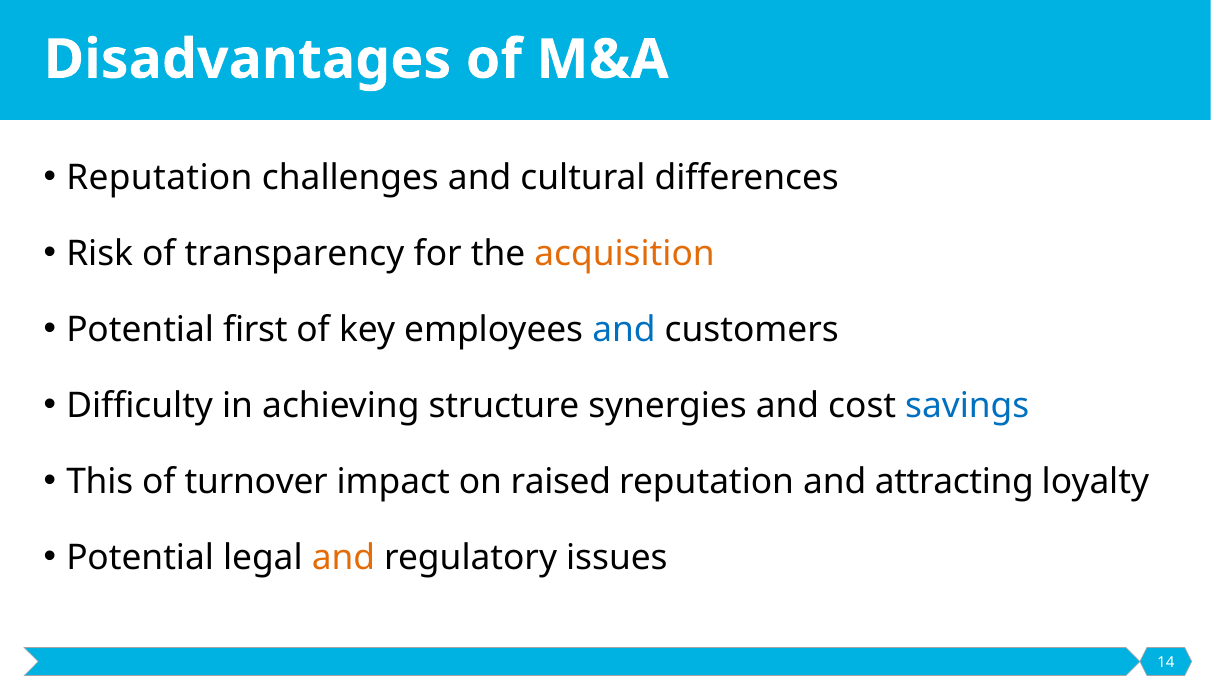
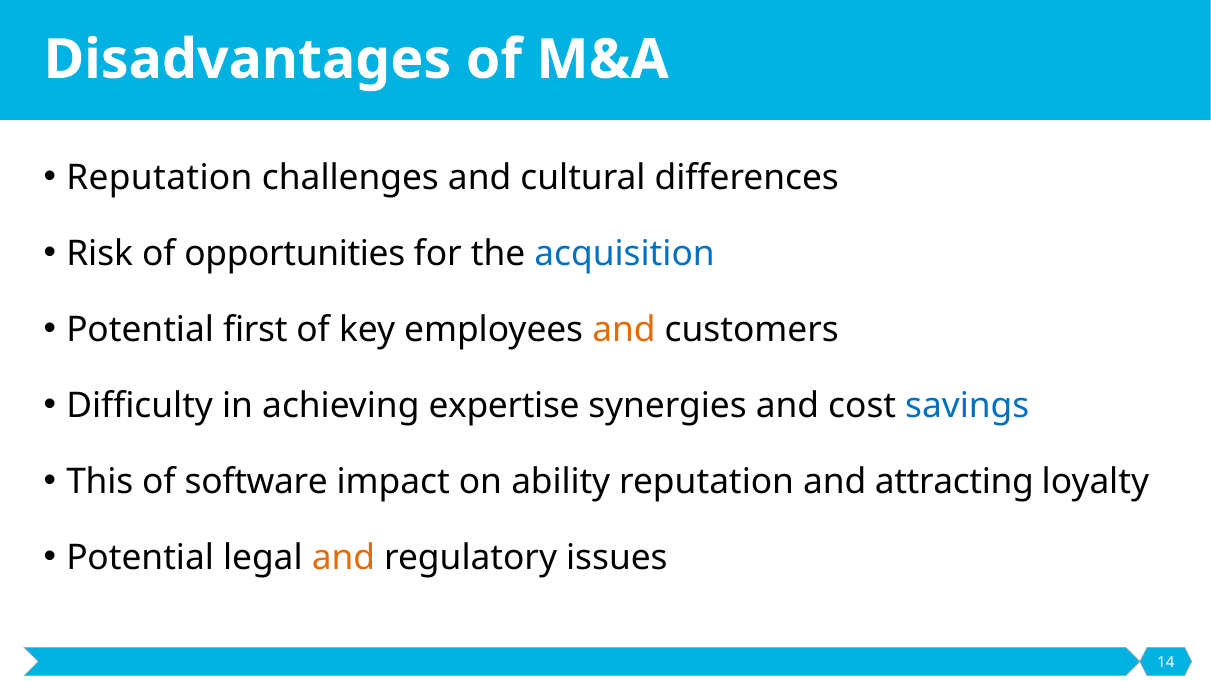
transparency: transparency -> opportunities
acquisition colour: orange -> blue
and at (624, 330) colour: blue -> orange
structure: structure -> expertise
turnover: turnover -> software
raised: raised -> ability
